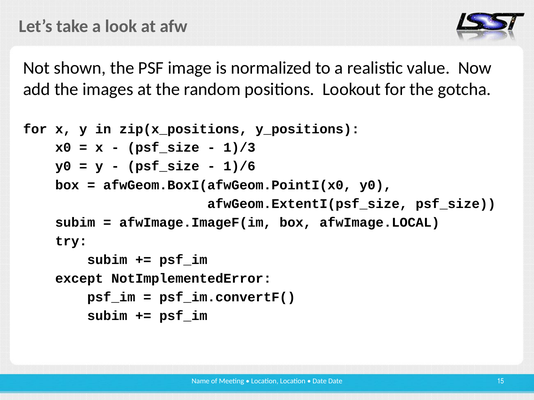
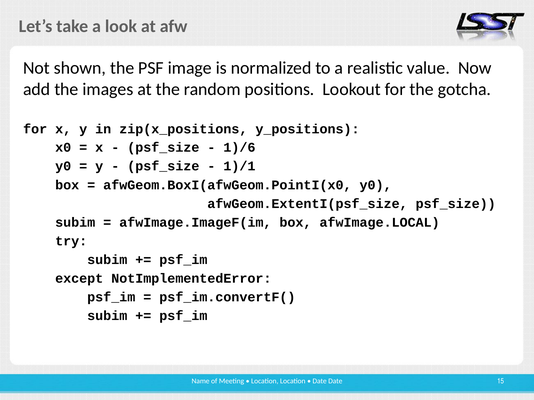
1)/3: 1)/3 -> 1)/6
1)/6: 1)/6 -> 1)/1
